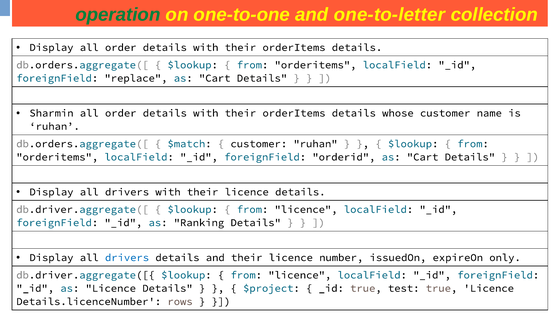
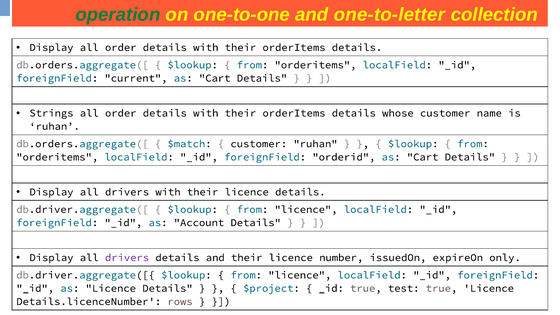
replace: replace -> current
Sharmin: Sharmin -> Strings
Ranking: Ranking -> Account
drivers at (127, 258) colour: blue -> purple
